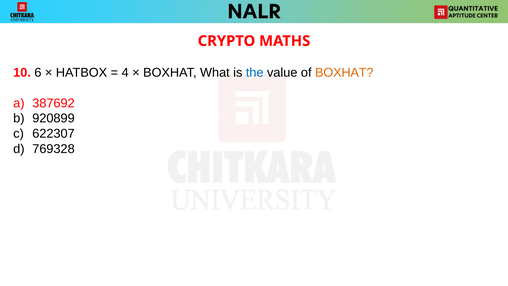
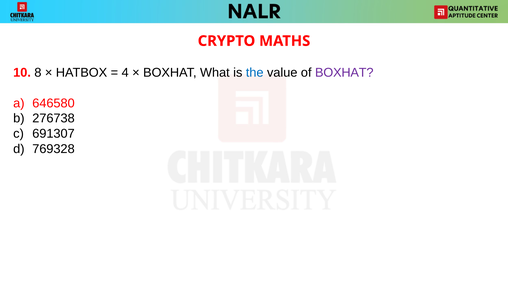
6: 6 -> 8
BOXHAT at (344, 73) colour: orange -> purple
387692: 387692 -> 646580
920899: 920899 -> 276738
622307: 622307 -> 691307
